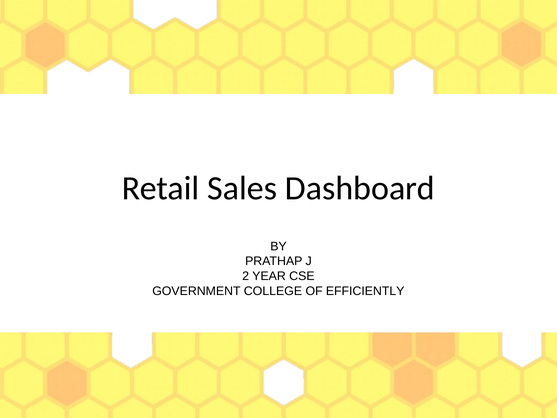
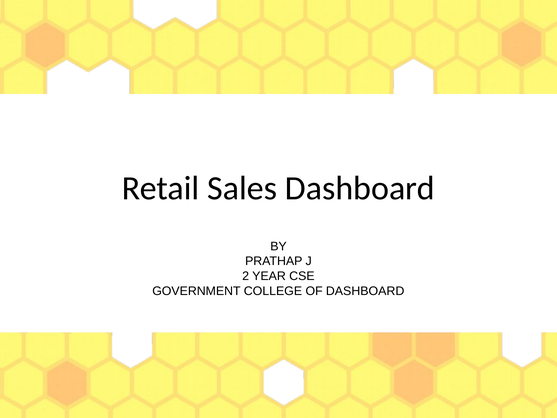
OF EFFICIENTLY: EFFICIENTLY -> DASHBOARD
